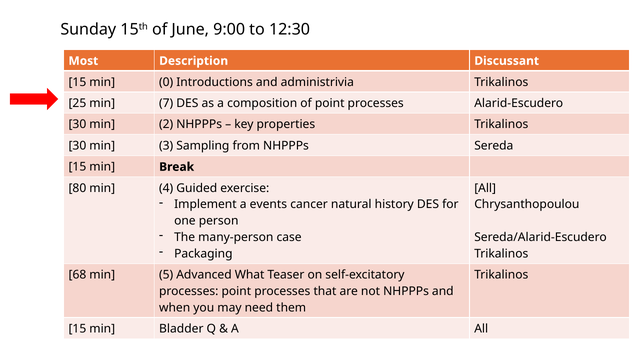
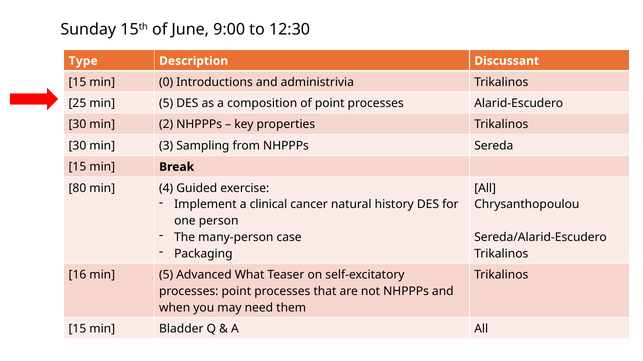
Most: Most -> Type
25 min 7: 7 -> 5
events: events -> clinical
68: 68 -> 16
